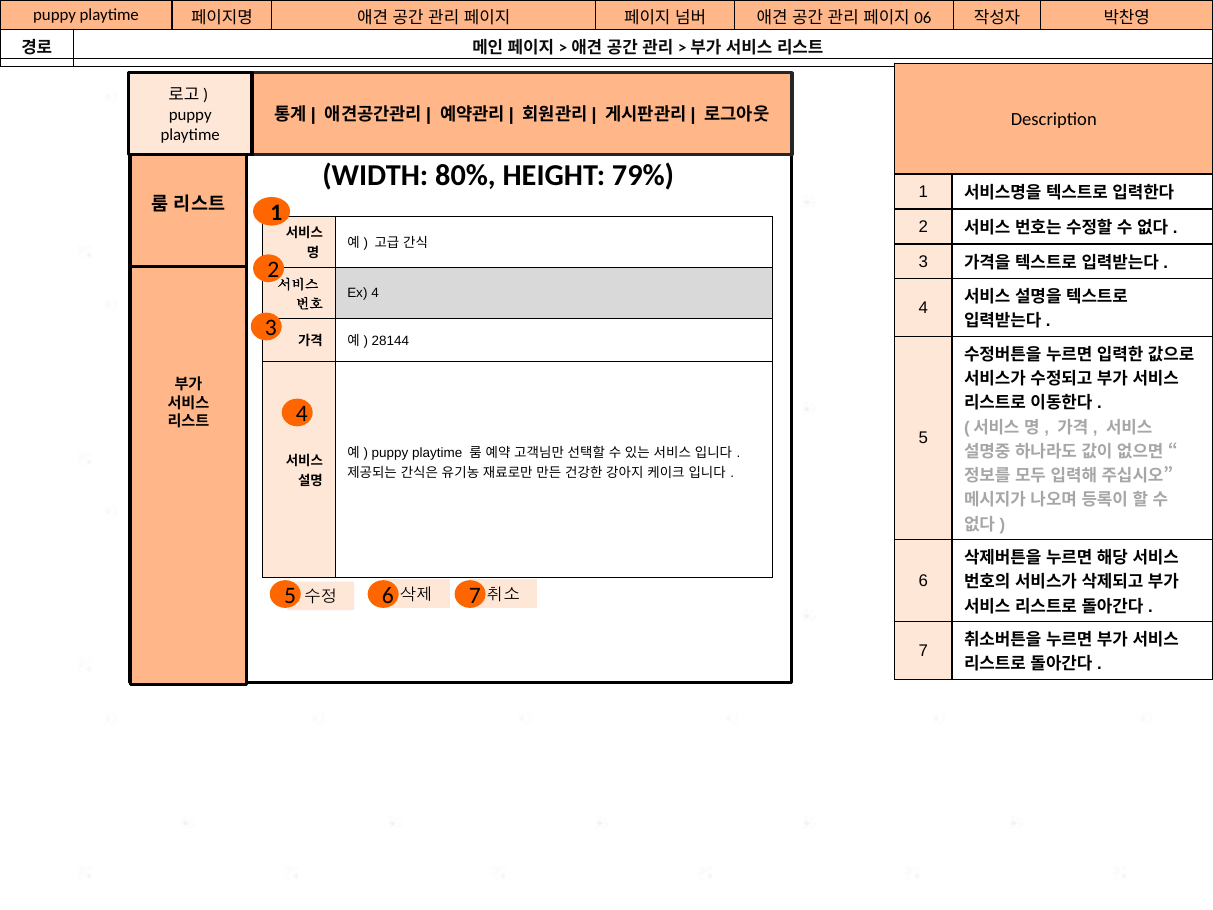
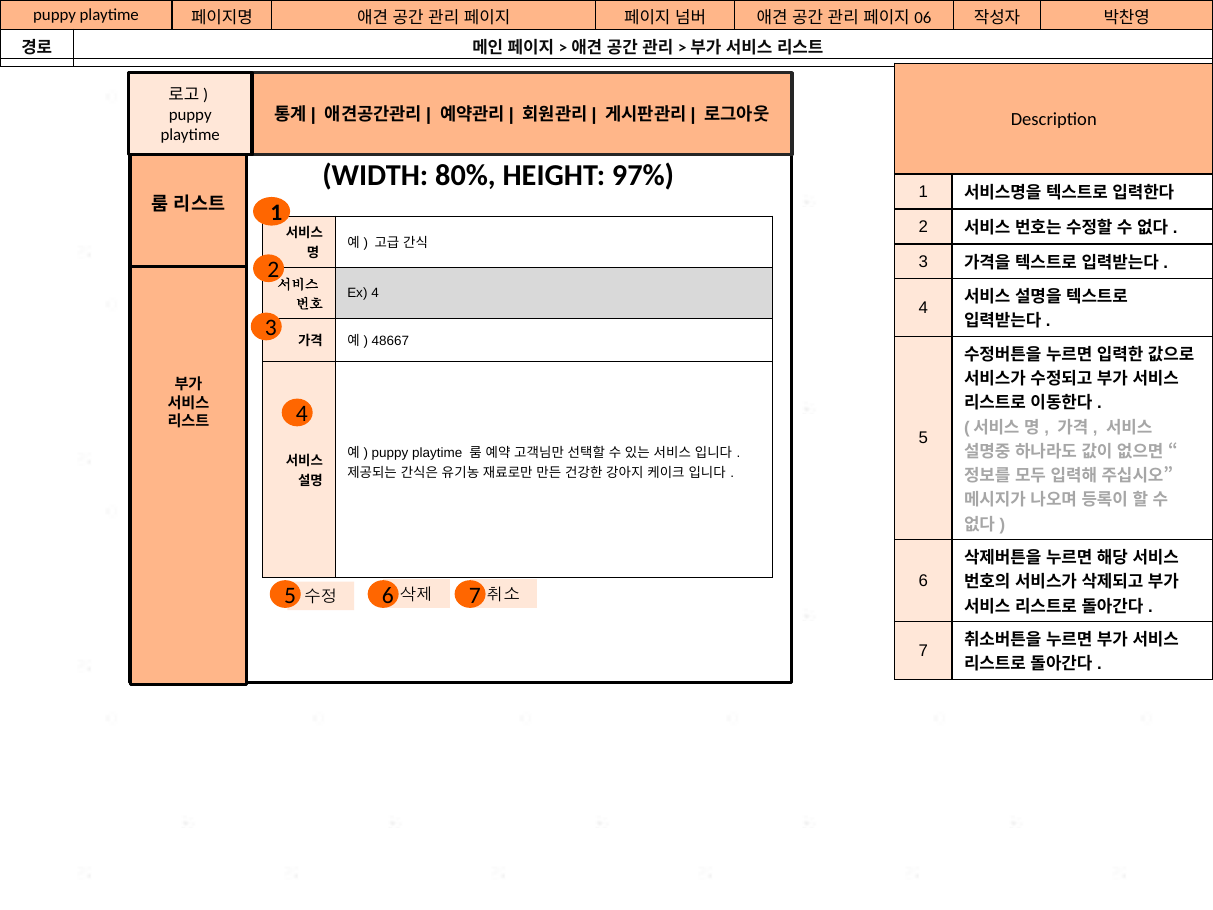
79%: 79% -> 97%
28144: 28144 -> 48667
